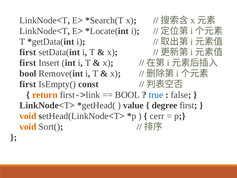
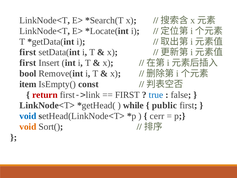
first at (28, 84): first -> item
return colour: orange -> red
BOOL at (127, 95): BOOL -> FIRST
value: value -> while
degree: degree -> public
void at (28, 116) colour: orange -> blue
